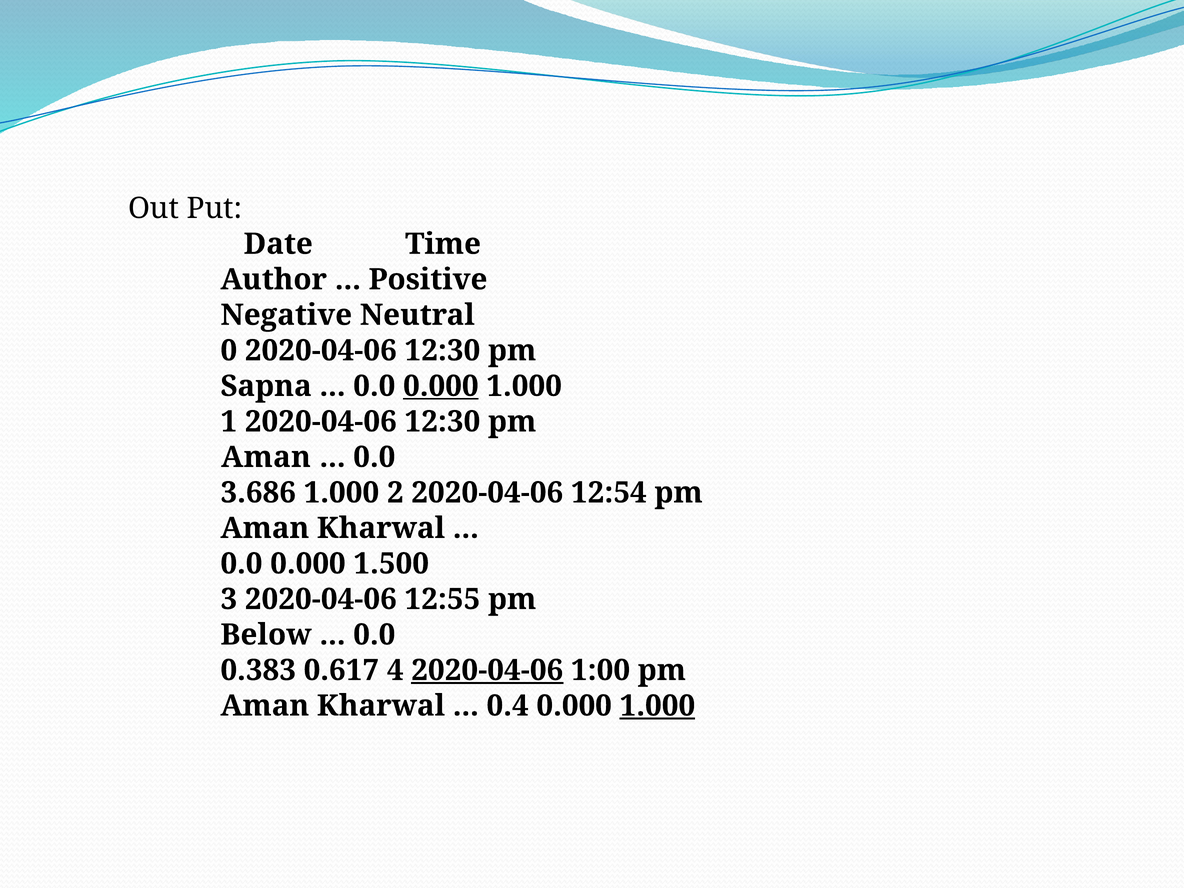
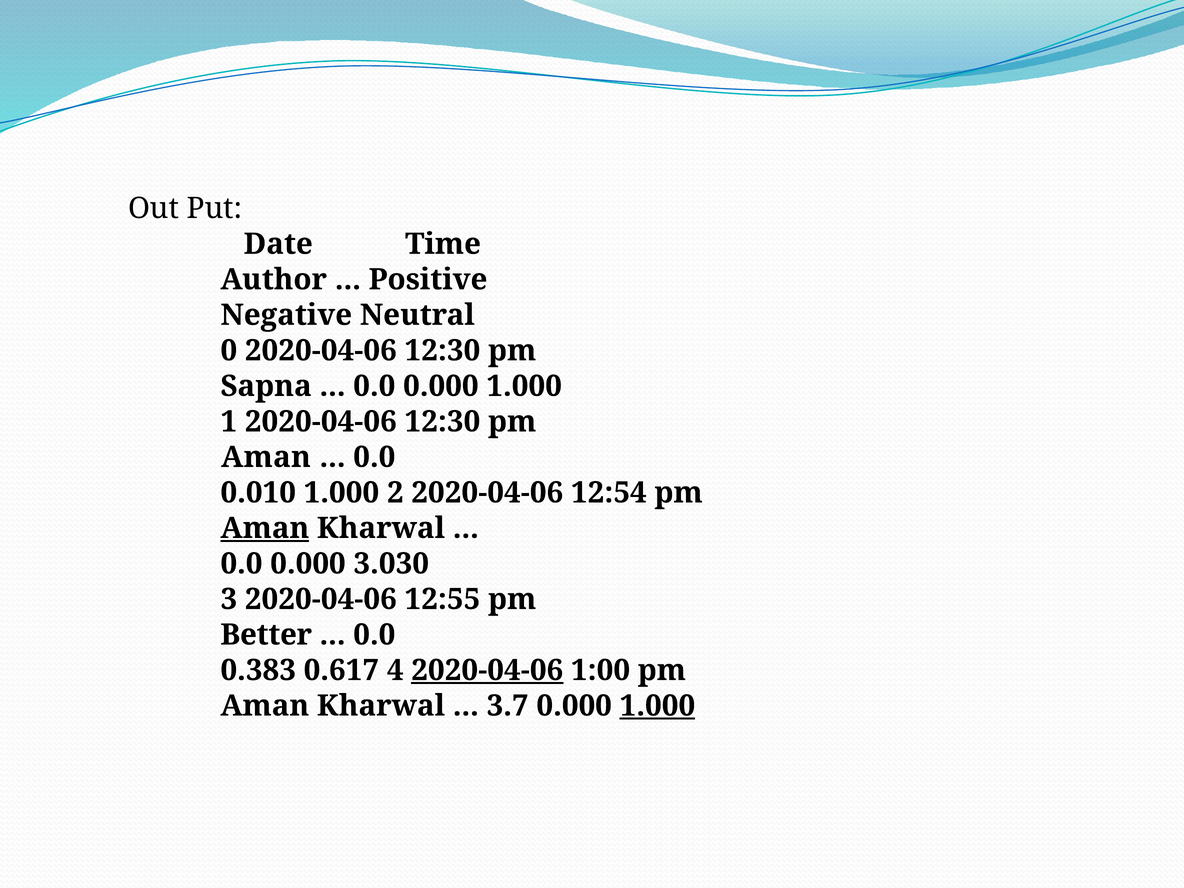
0.000 at (441, 386) underline: present -> none
3.686: 3.686 -> 0.010
Aman at (265, 528) underline: none -> present
1.500: 1.500 -> 3.030
Below: Below -> Better
0.4: 0.4 -> 3.7
